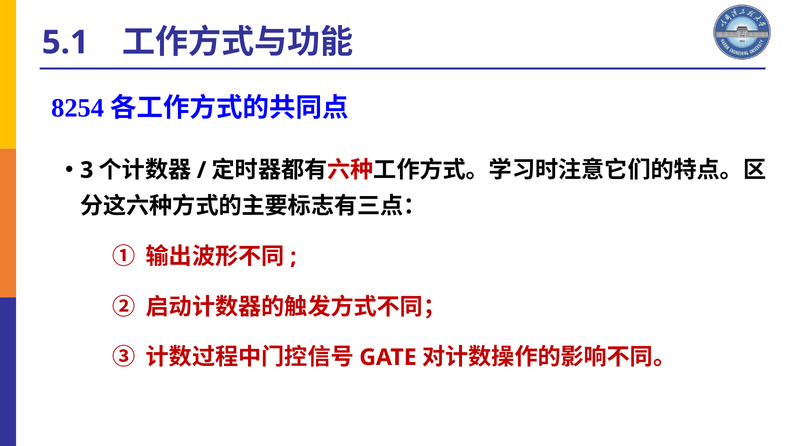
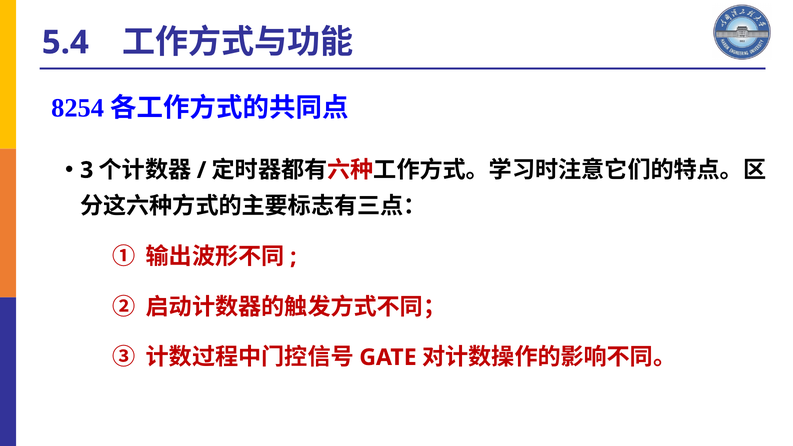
5.1: 5.1 -> 5.4
